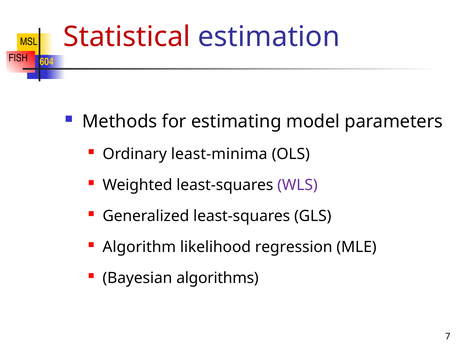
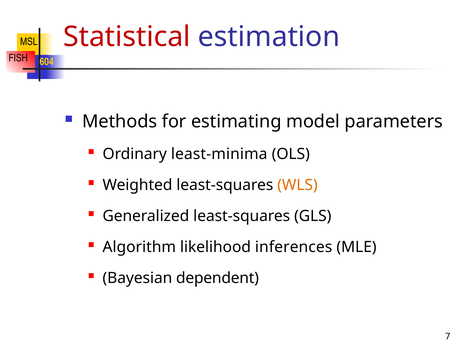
WLS colour: purple -> orange
regression: regression -> inferences
algorithms: algorithms -> dependent
